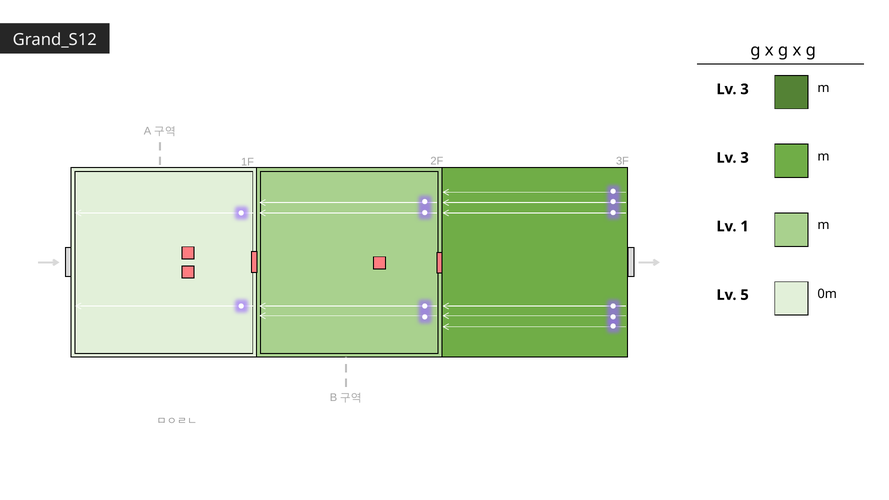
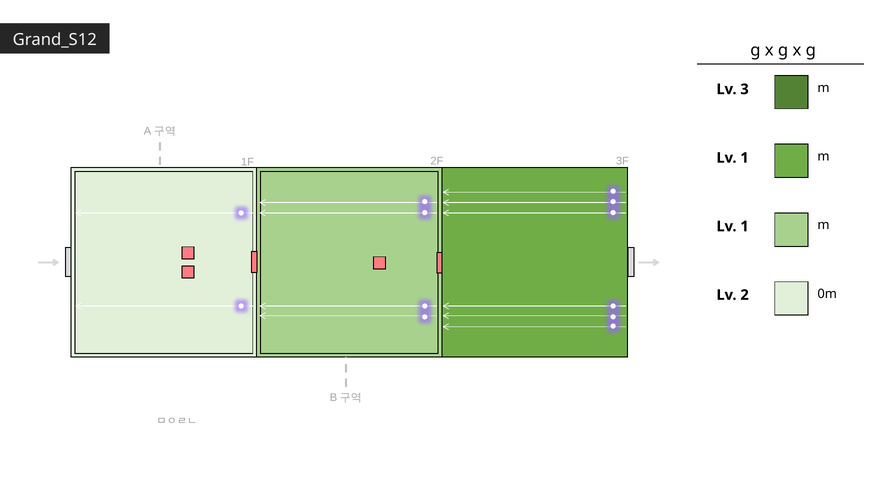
3 at (745, 158): 3 -> 1
5: 5 -> 2
